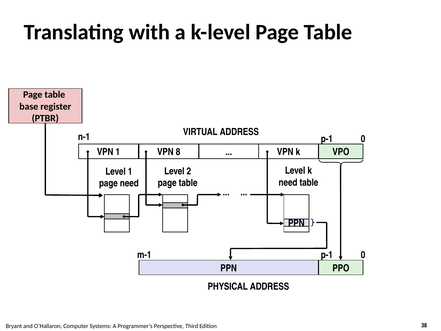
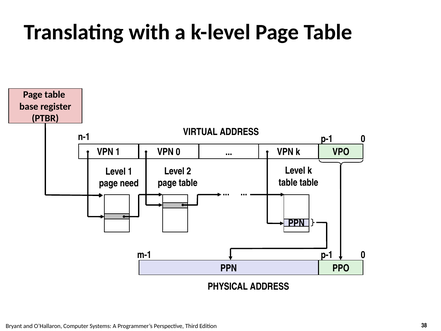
VPN 8: 8 -> 0
need at (288, 182): need -> table
